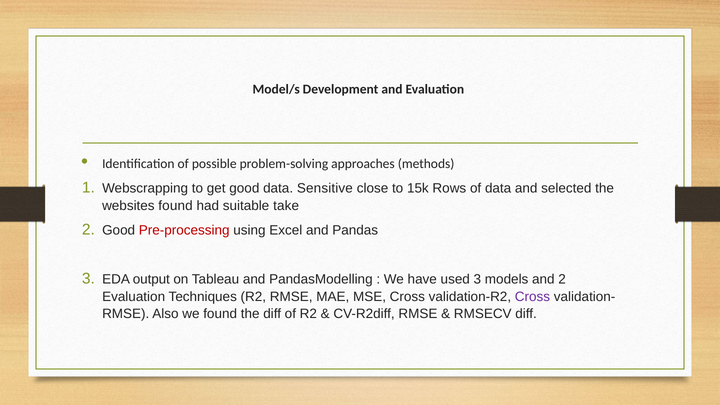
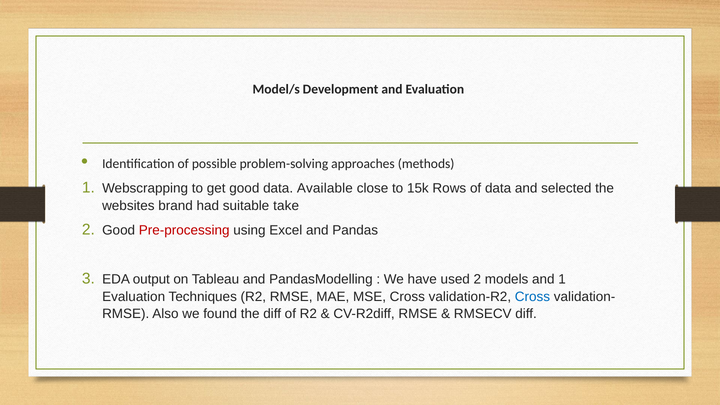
Sensitive: Sensitive -> Available
websites found: found -> brand
used 3: 3 -> 2
and 2: 2 -> 1
Cross at (532, 297) colour: purple -> blue
